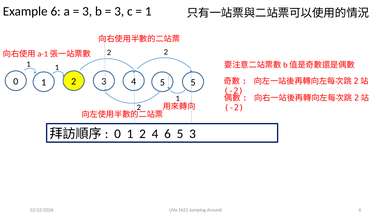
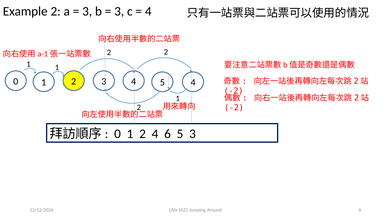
Example 6: 6 -> 2
1 at (148, 11): 1 -> 4
1 5: 5 -> 4
